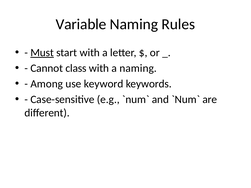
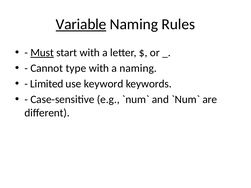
Variable underline: none -> present
class: class -> type
Among: Among -> Limited
